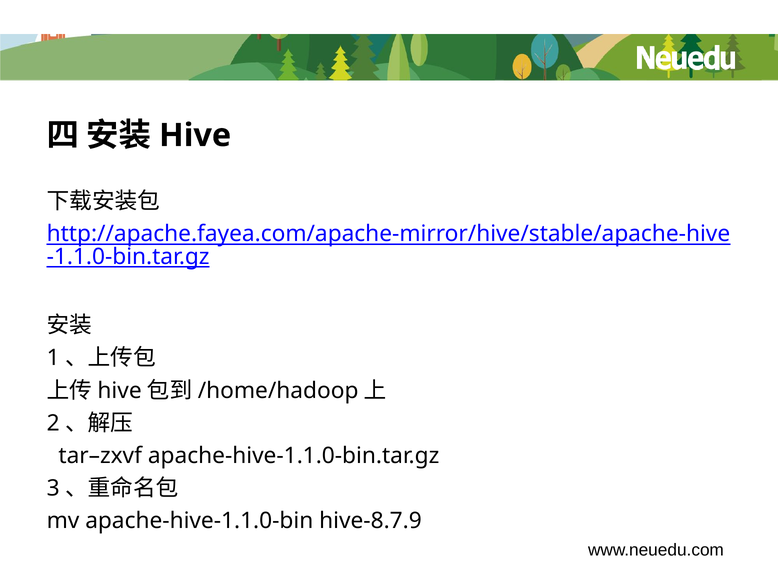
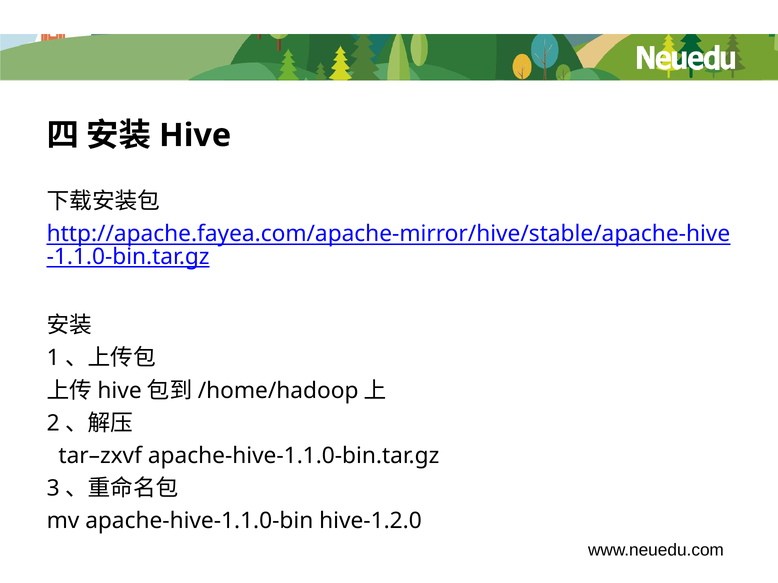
hive-8.7.9: hive-8.7.9 -> hive-1.2.0
